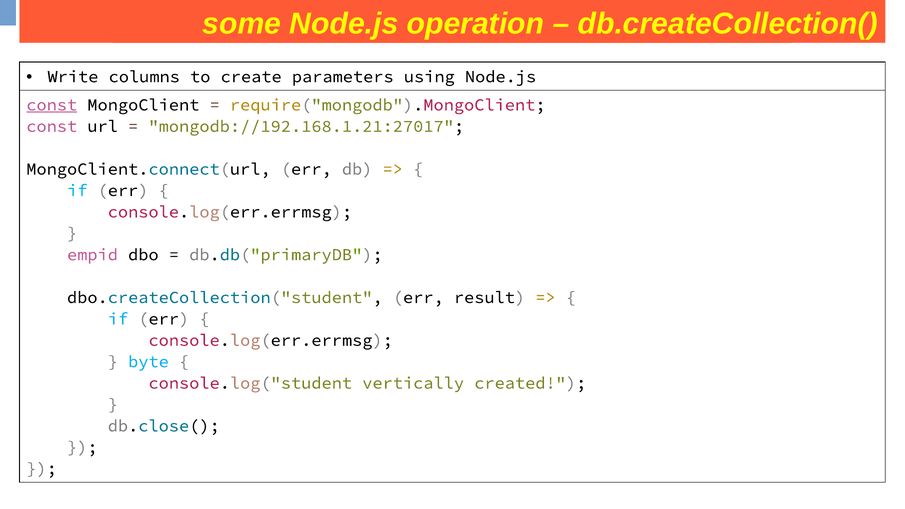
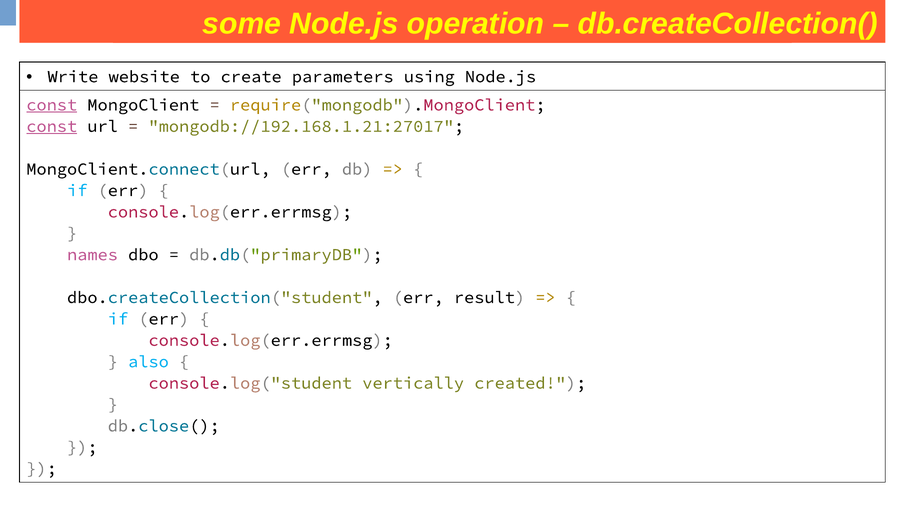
columns: columns -> website
const at (52, 126) underline: none -> present
empid: empid -> names
byte: byte -> also
